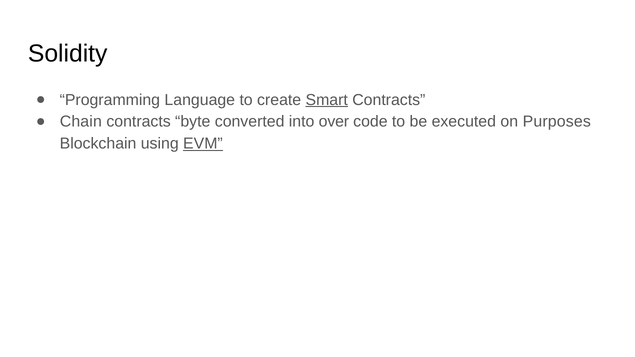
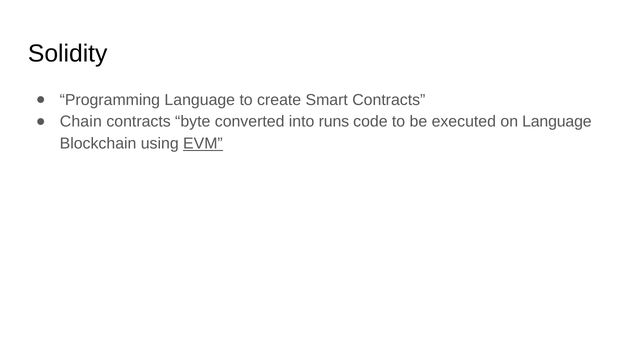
Smart underline: present -> none
over: over -> runs
on Purposes: Purposes -> Language
